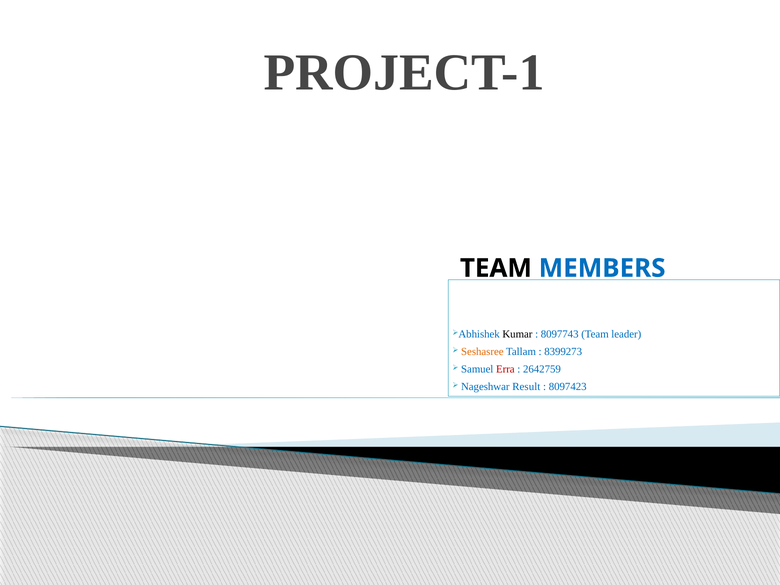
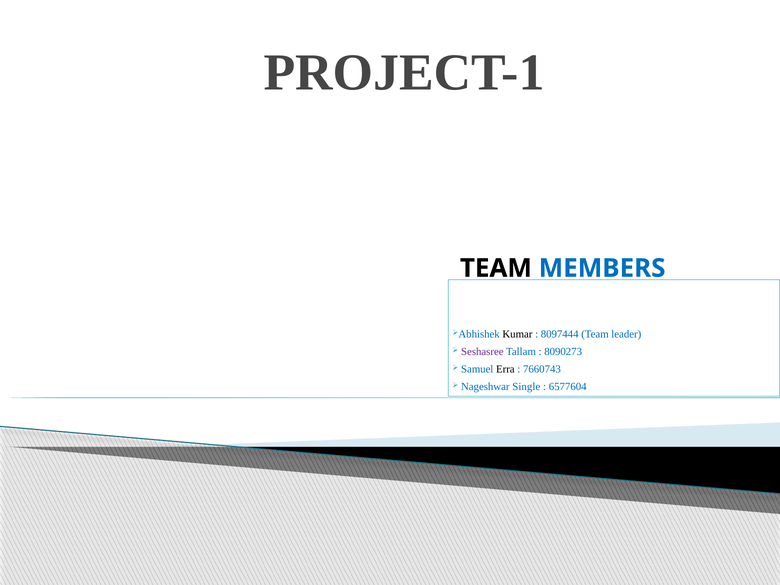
8097743: 8097743 -> 8097444
Seshasree colour: orange -> purple
8399273: 8399273 -> 8090273
Erra colour: red -> black
2642759: 2642759 -> 7660743
Result: Result -> Single
8097423: 8097423 -> 6577604
